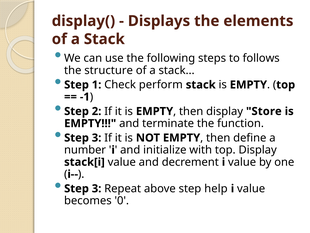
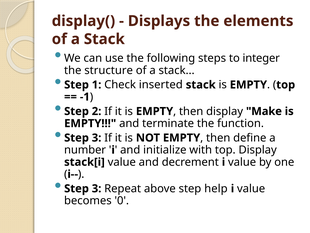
follows: follows -> integer
perform: perform -> inserted
Store: Store -> Make
